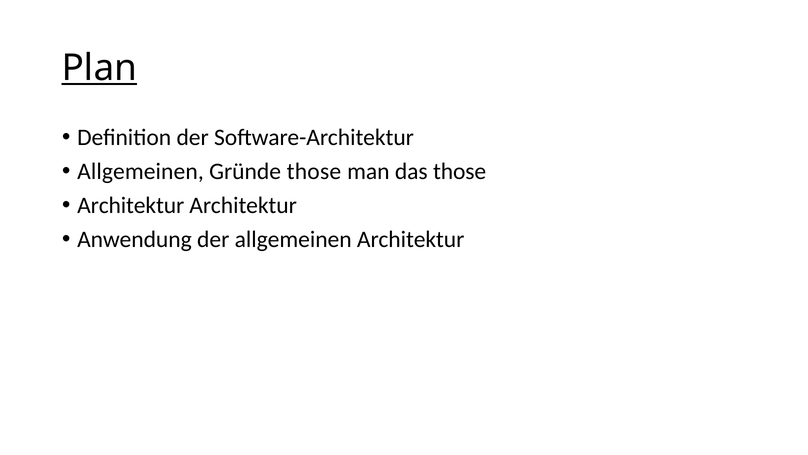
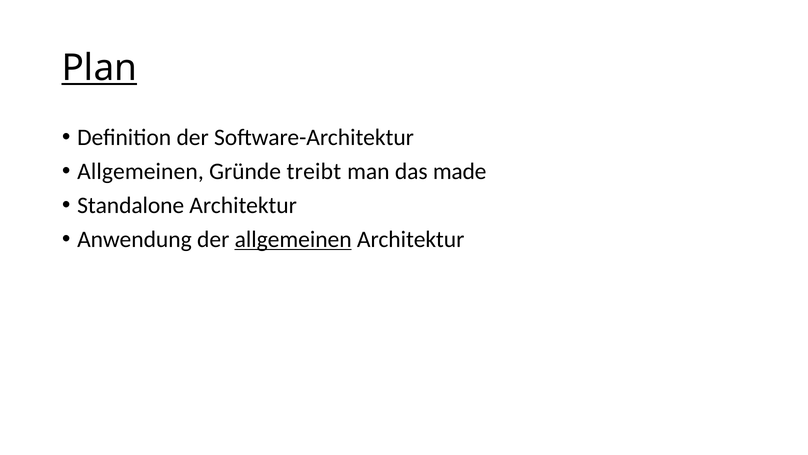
Gründe those: those -> treibt
das those: those -> made
Architektur at (131, 205): Architektur -> Standalone
allgemeinen at (293, 239) underline: none -> present
